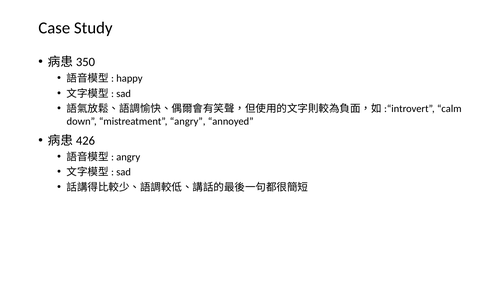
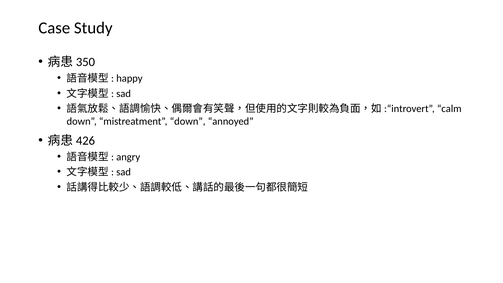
mistreatment angry: angry -> down
